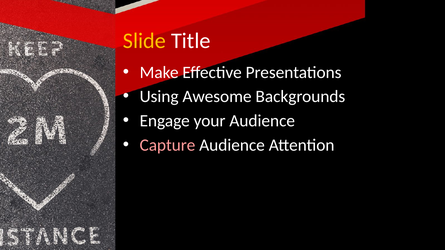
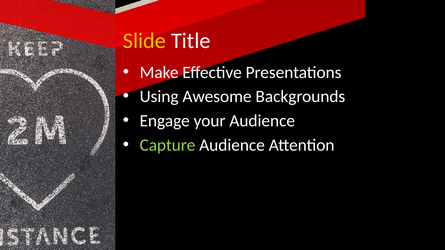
Capture colour: pink -> light green
